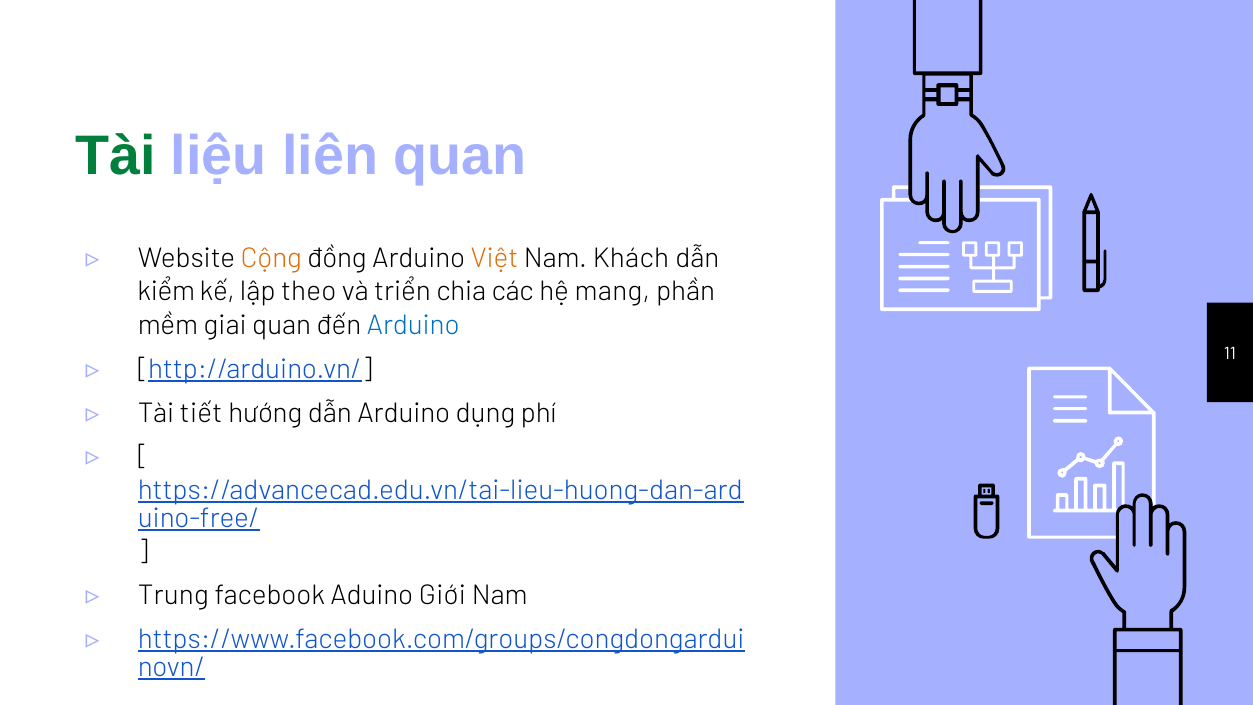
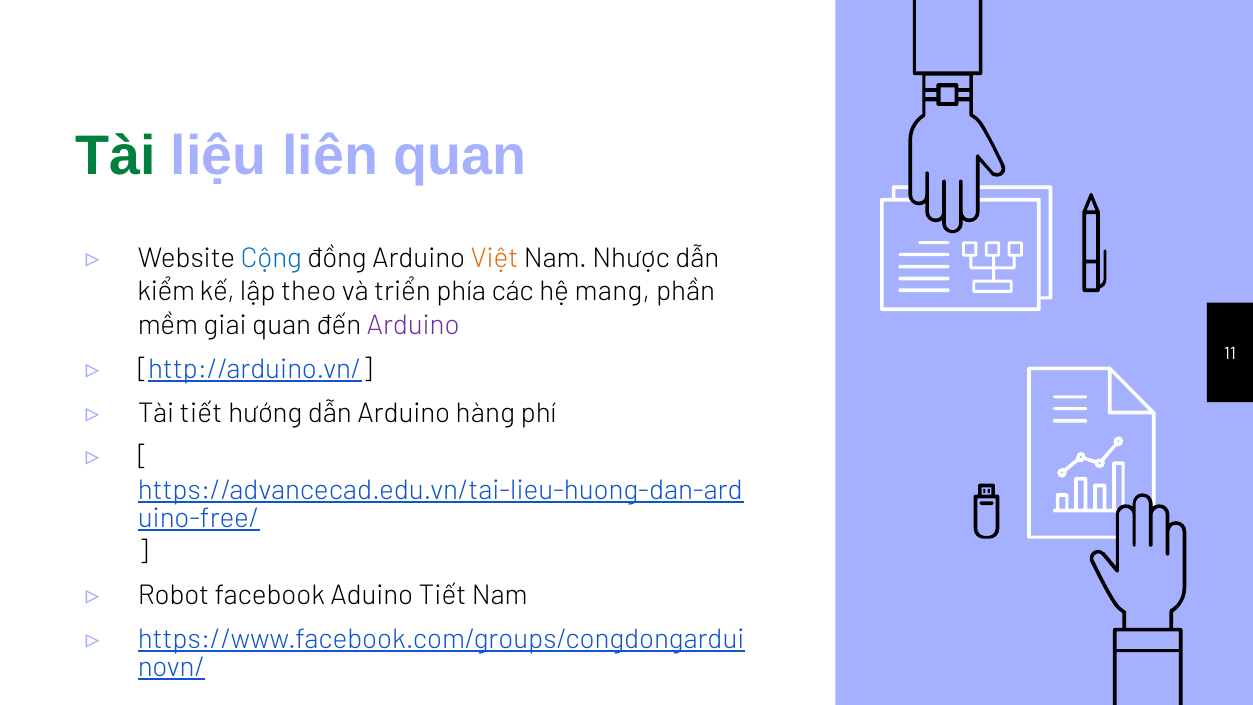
Cộng colour: orange -> blue
Khách: Khách -> Nhược
chia: chia -> phía
Arduino at (413, 325) colour: blue -> purple
dụng: dụng -> hàng
Trung: Trung -> Robot
Aduino Giới: Giới -> Tiết
